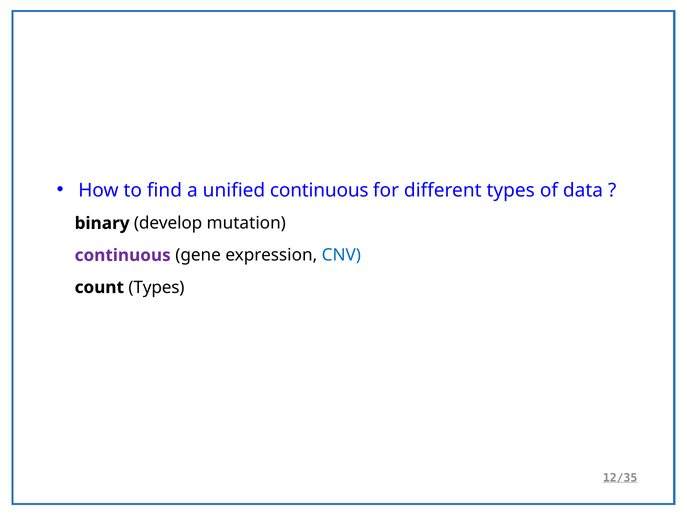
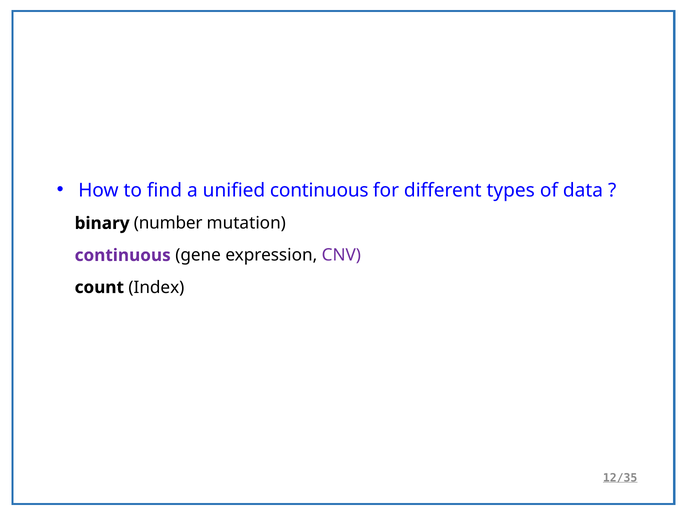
develop: develop -> number
CNV colour: blue -> purple
count Types: Types -> Index
